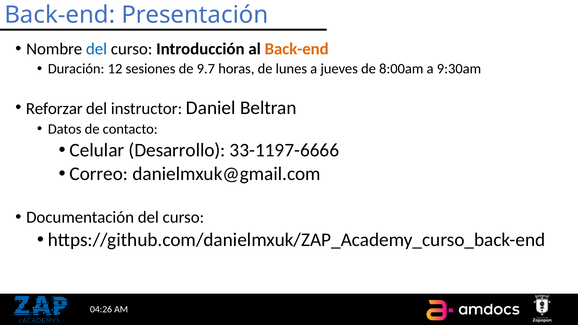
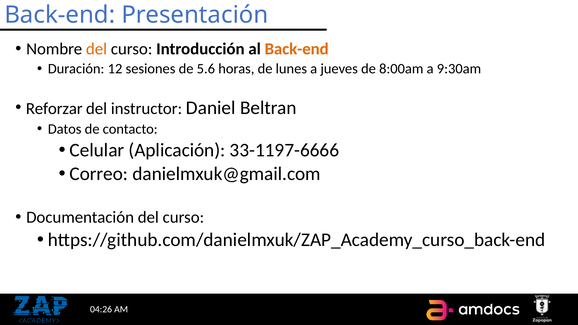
del at (97, 49) colour: blue -> orange
9.7: 9.7 -> 5.6
Desarrollo: Desarrollo -> Aplicación
